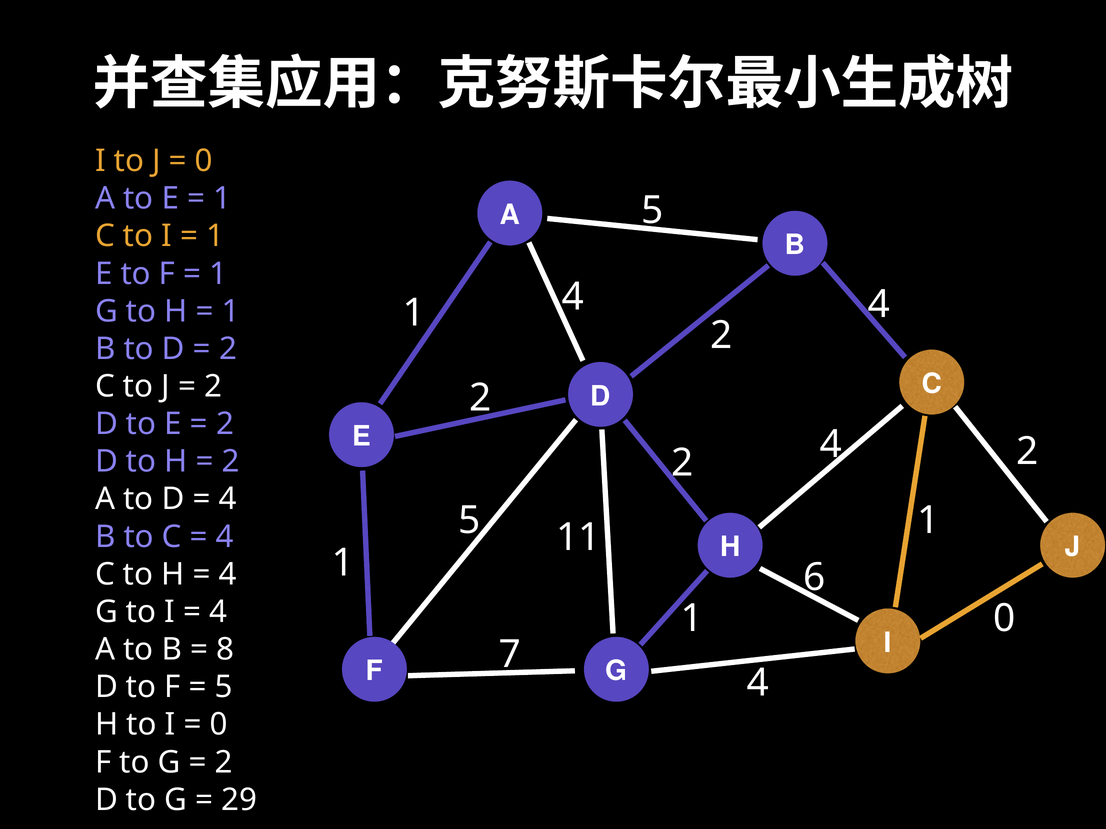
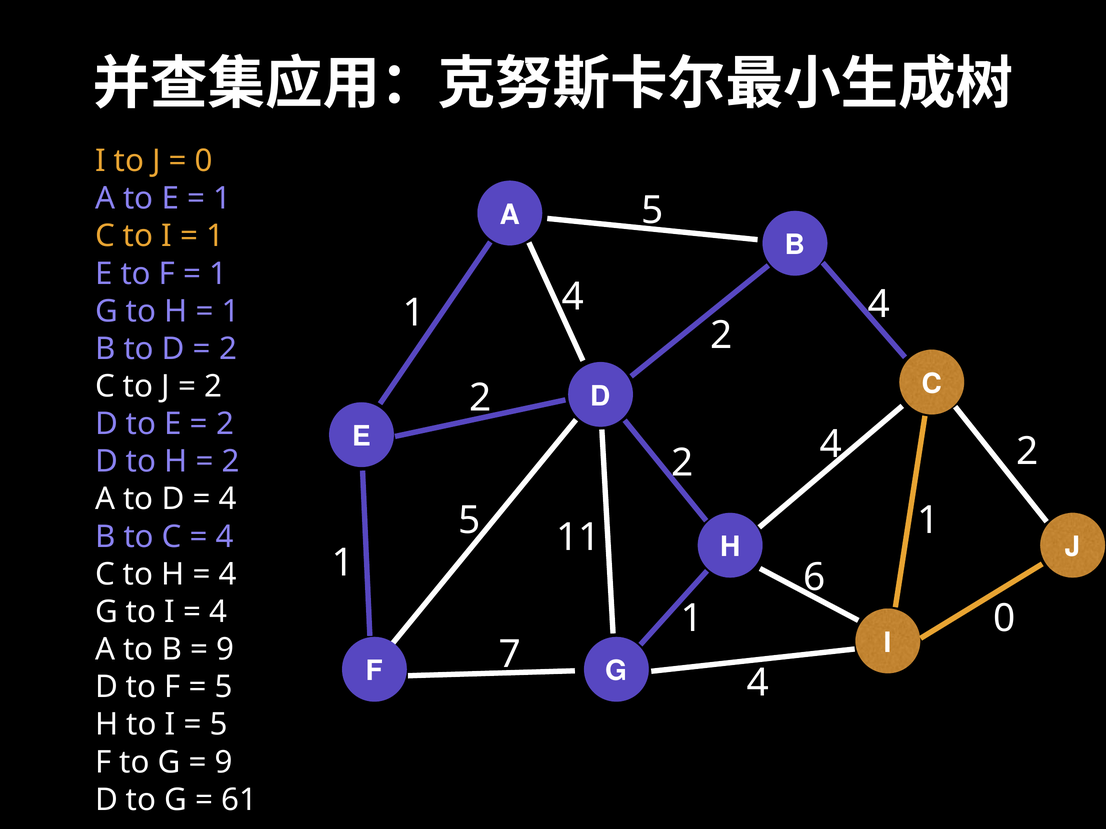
8 at (225, 650): 8 -> 9
0 at (219, 725): 0 -> 5
2 at (224, 763): 2 -> 9
29: 29 -> 61
